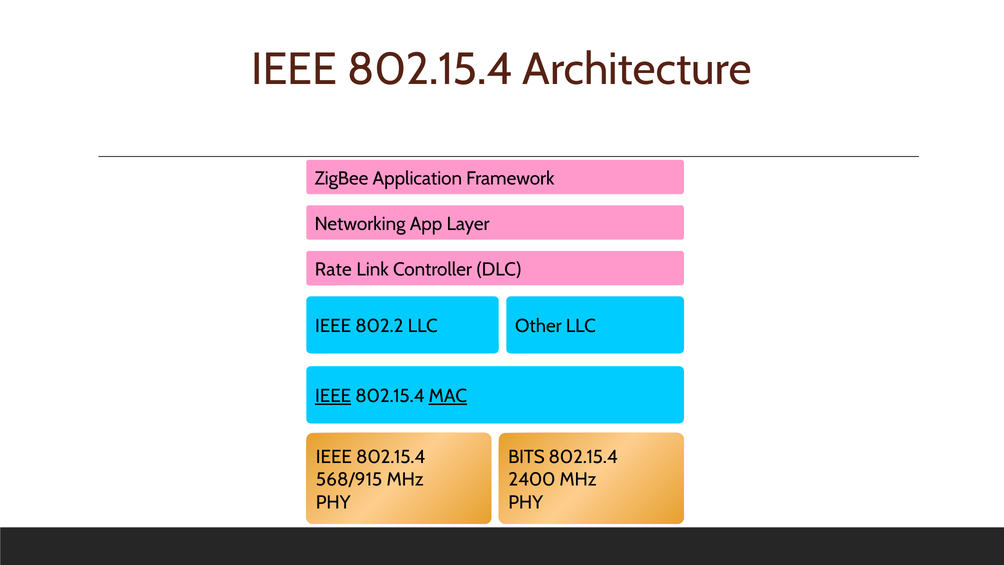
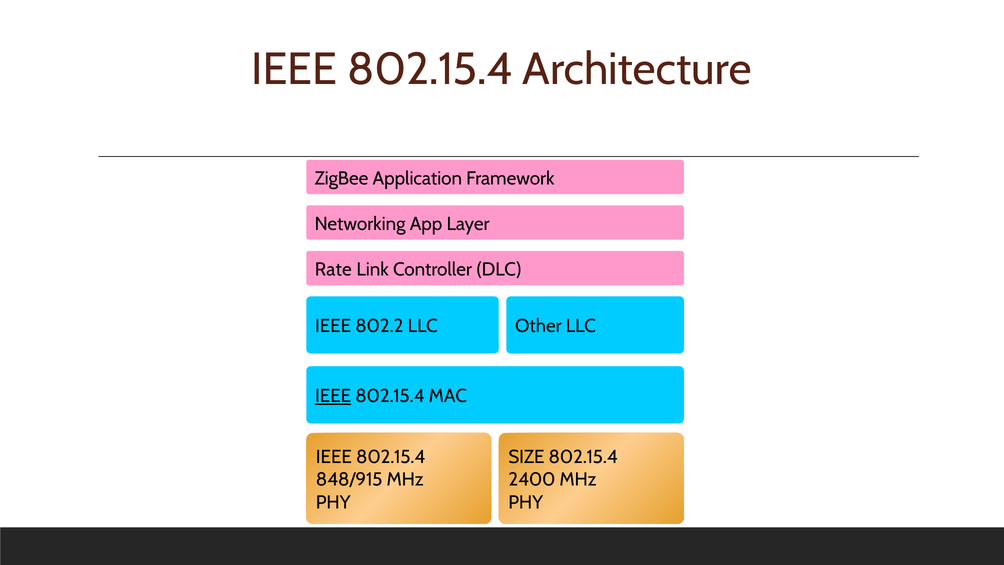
MAC underline: present -> none
BITS: BITS -> SIZE
568/915: 568/915 -> 848/915
